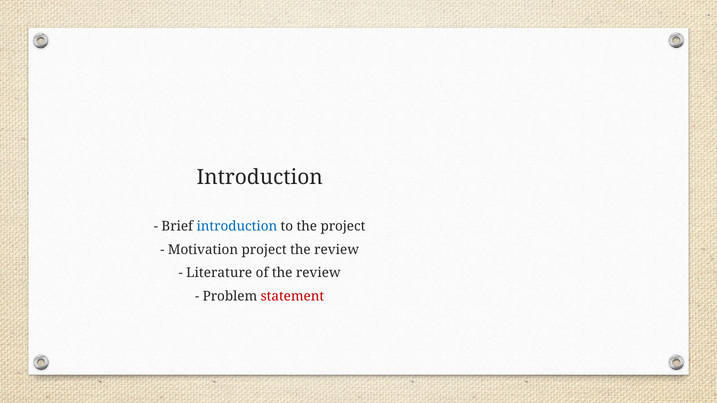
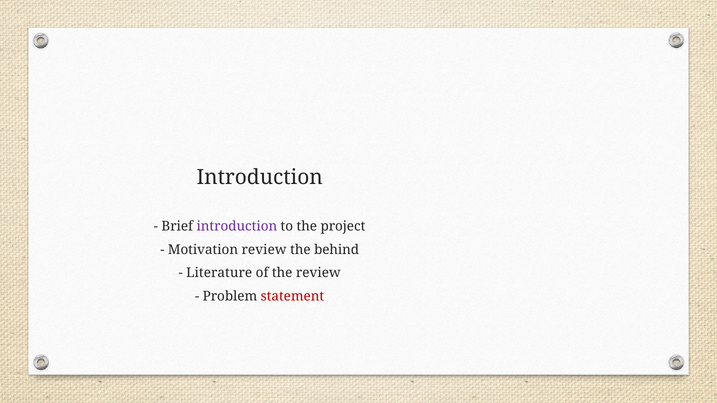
introduction at (237, 226) colour: blue -> purple
Motivation project: project -> review
review at (337, 250): review -> behind
